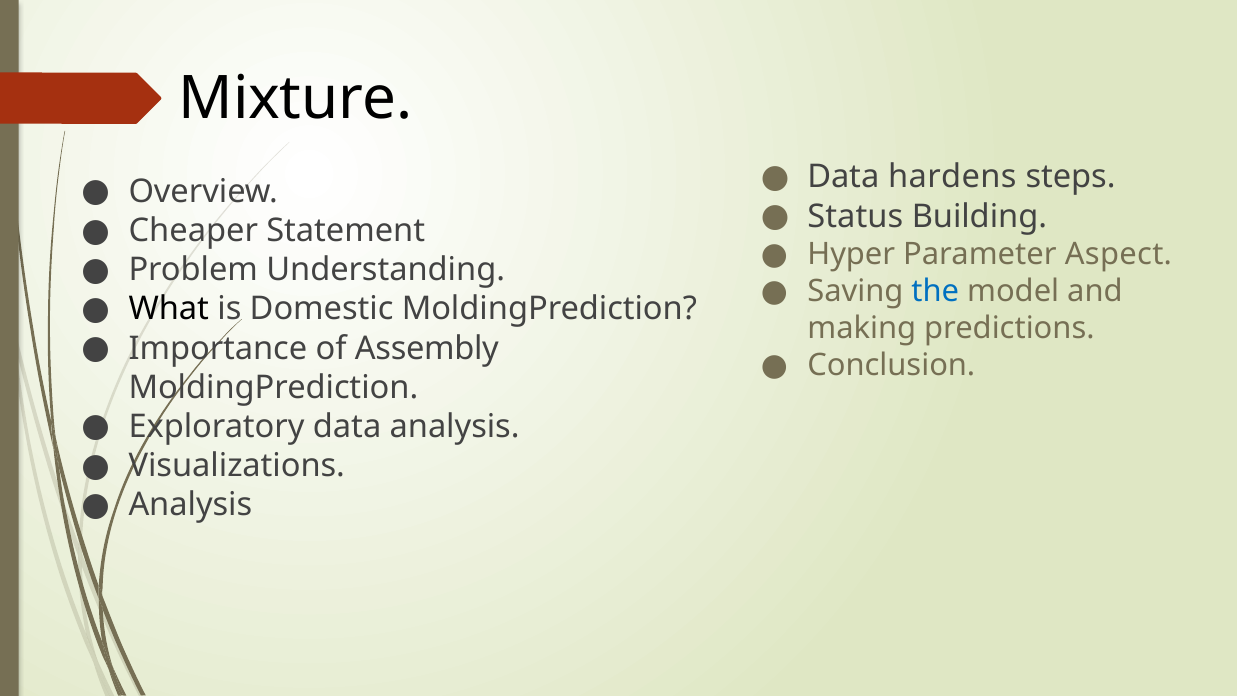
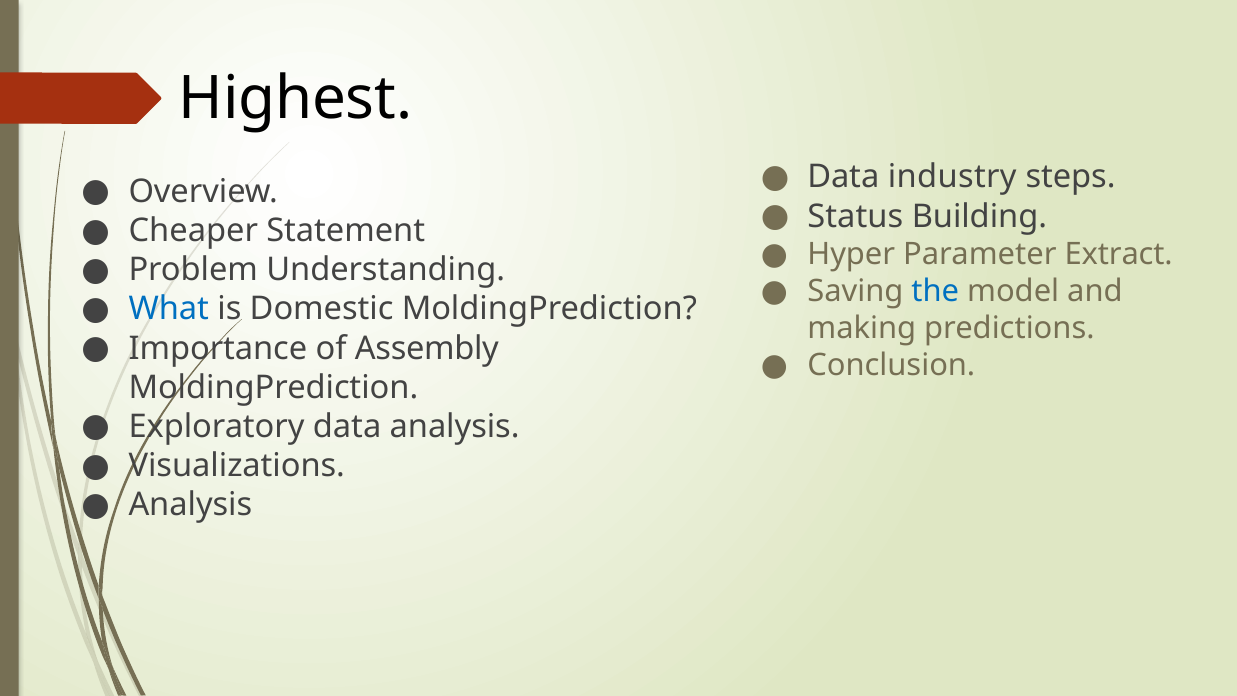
Mixture: Mixture -> Highest
hardens: hardens -> industry
Aspect: Aspect -> Extract
What colour: black -> blue
